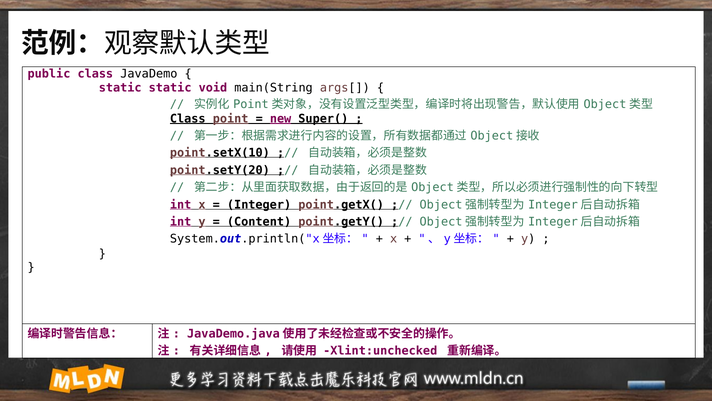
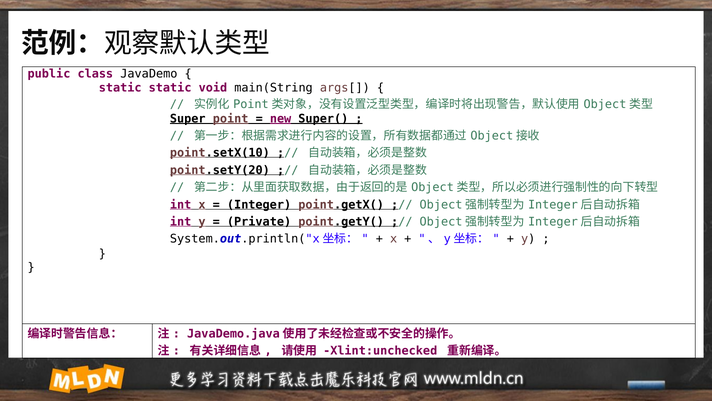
Class at (188, 119): Class -> Super
Content: Content -> Private
